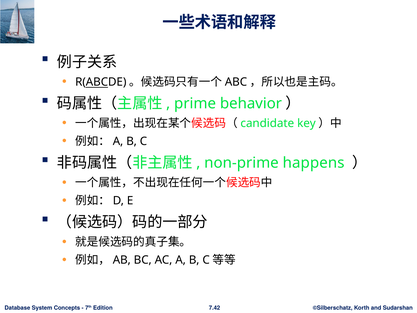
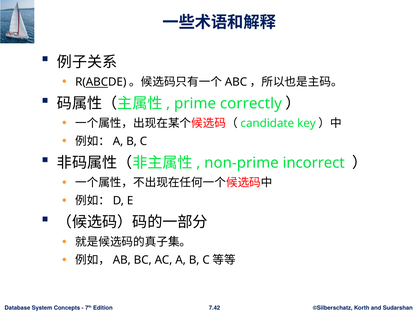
behavior: behavior -> correctly
happens: happens -> incorrect
